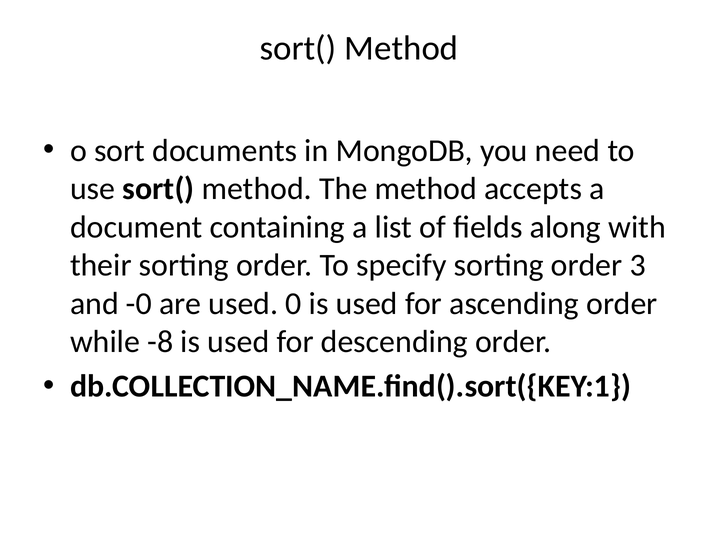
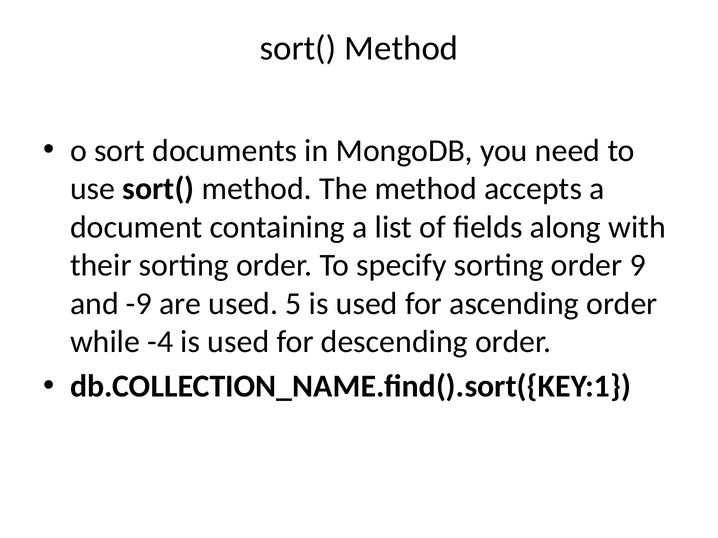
3: 3 -> 9
-0: -0 -> -9
0: 0 -> 5
-8: -8 -> -4
